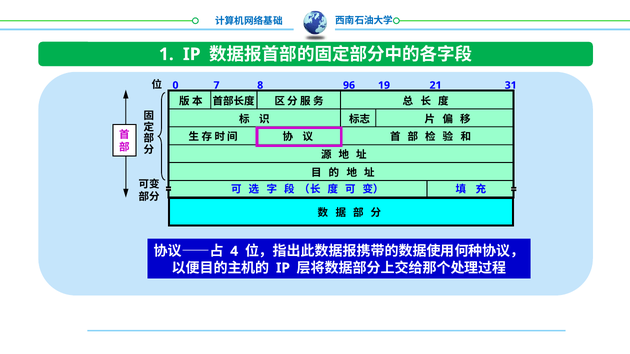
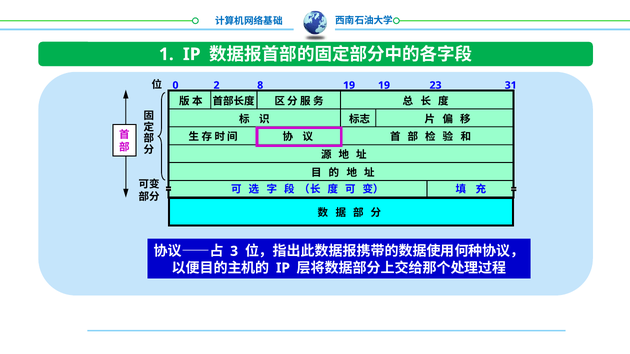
7: 7 -> 2
8 96: 96 -> 19
21: 21 -> 23
4: 4 -> 3
